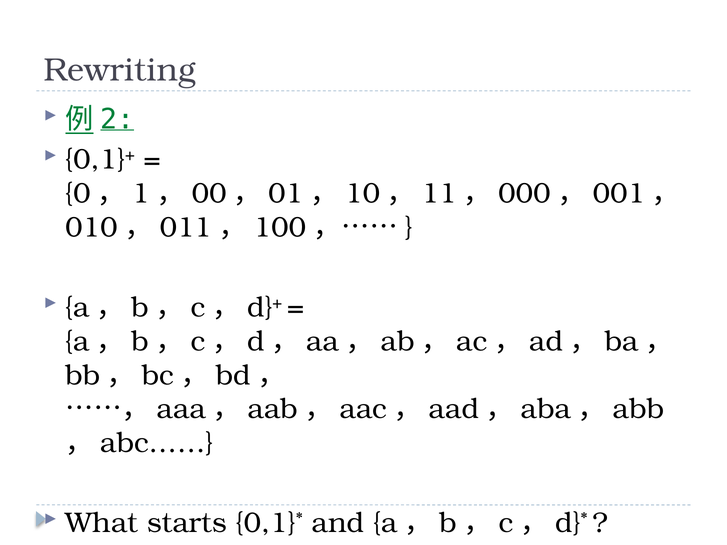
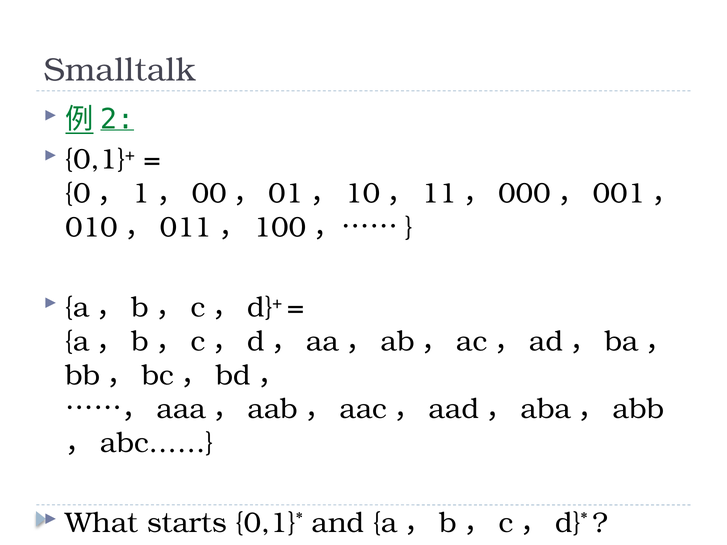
Rewriting: Rewriting -> Smalltalk
